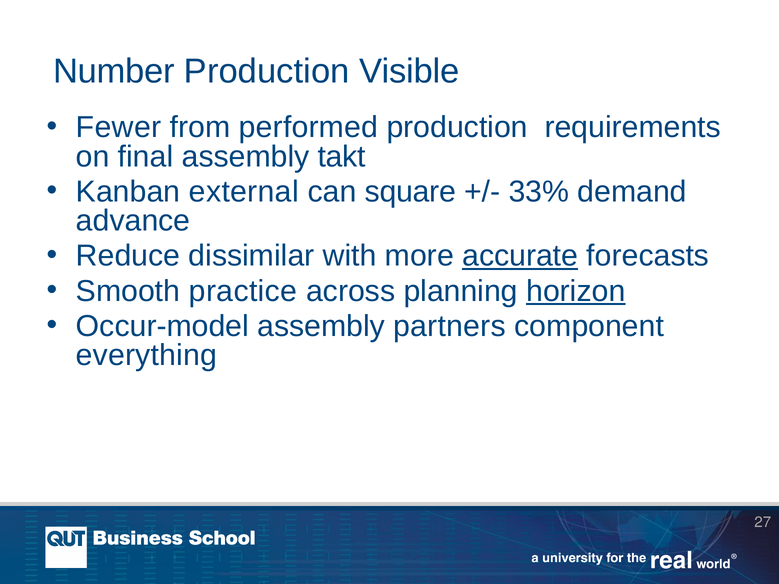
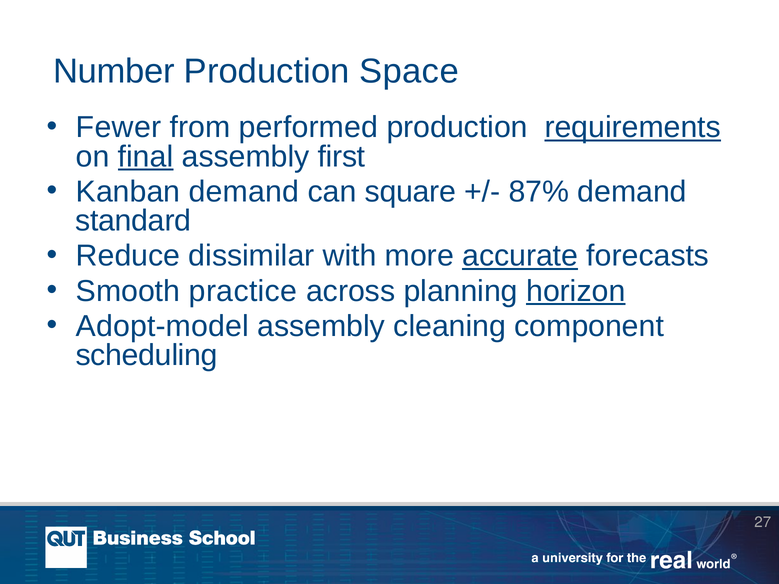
Visible: Visible -> Space
requirements underline: none -> present
final underline: none -> present
takt: takt -> first
Kanban external: external -> demand
33%: 33% -> 87%
advance: advance -> standard
Occur-model: Occur-model -> Adopt-model
partners: partners -> cleaning
everything: everything -> scheduling
